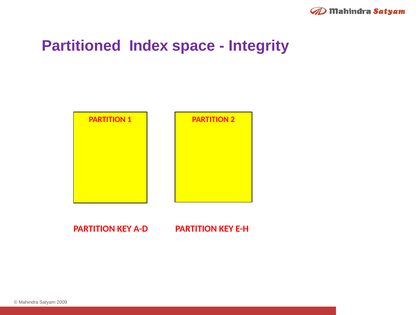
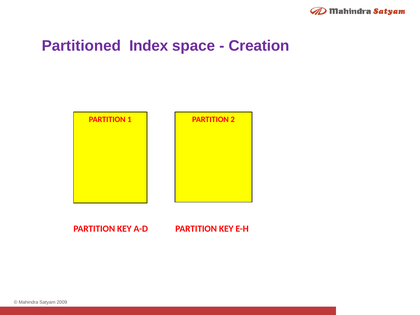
Integrity: Integrity -> Creation
